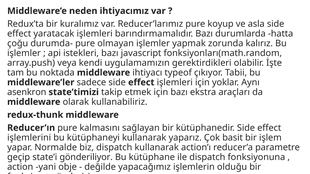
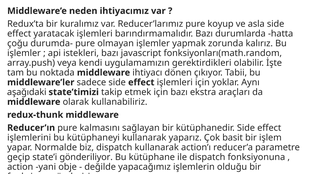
typeof: typeof -> dönen
asenkron: asenkron -> aşağıdaki
